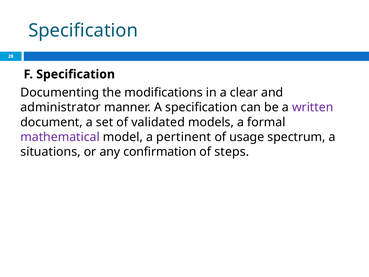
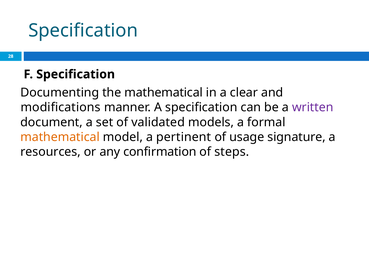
the modifications: modifications -> mathematical
administrator: administrator -> modifications
mathematical at (60, 137) colour: purple -> orange
spectrum: spectrum -> signature
situations: situations -> resources
